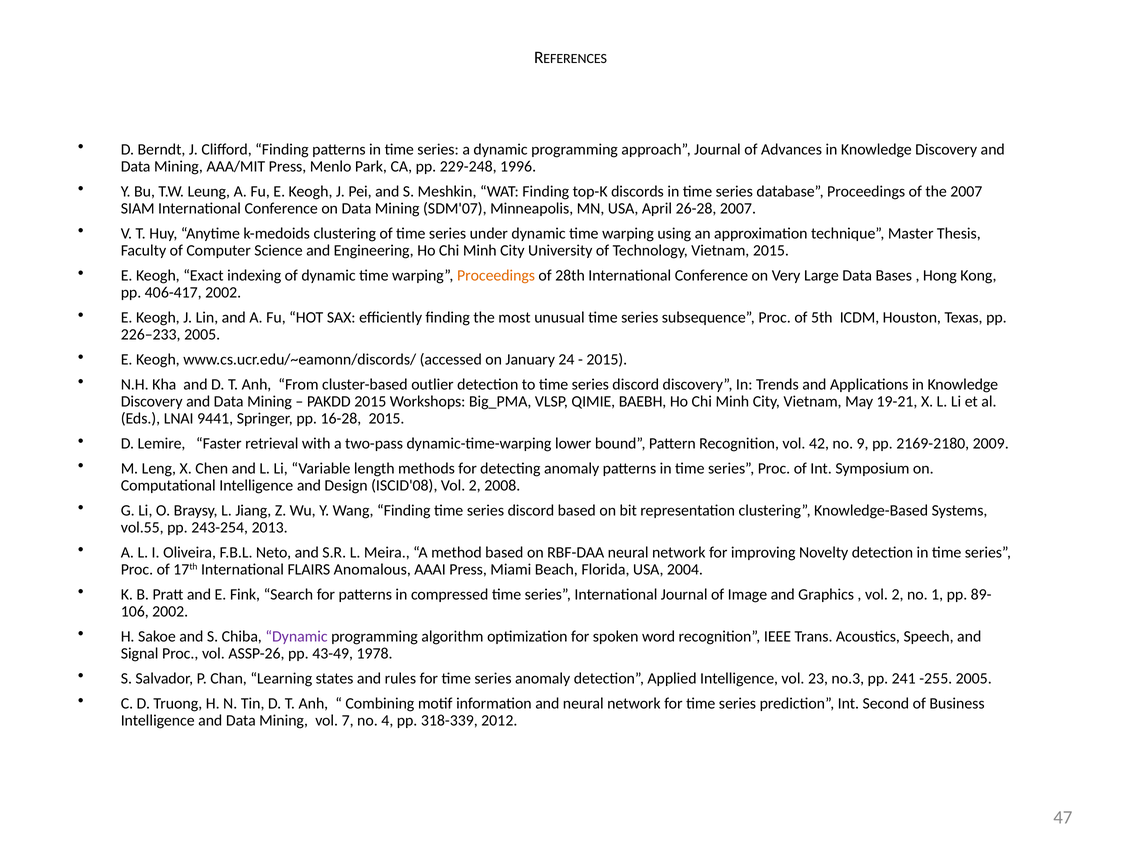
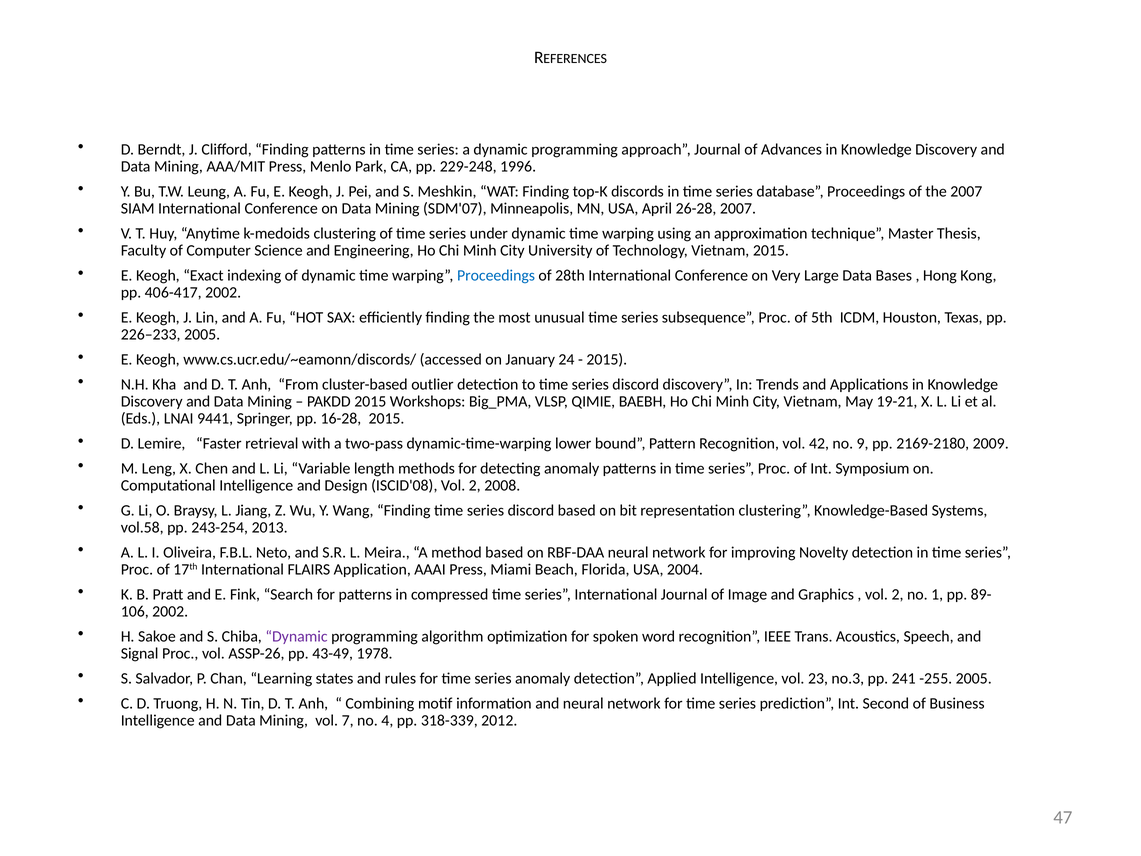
Proceedings at (496, 275) colour: orange -> blue
vol.55: vol.55 -> vol.58
Anomalous: Anomalous -> Application
